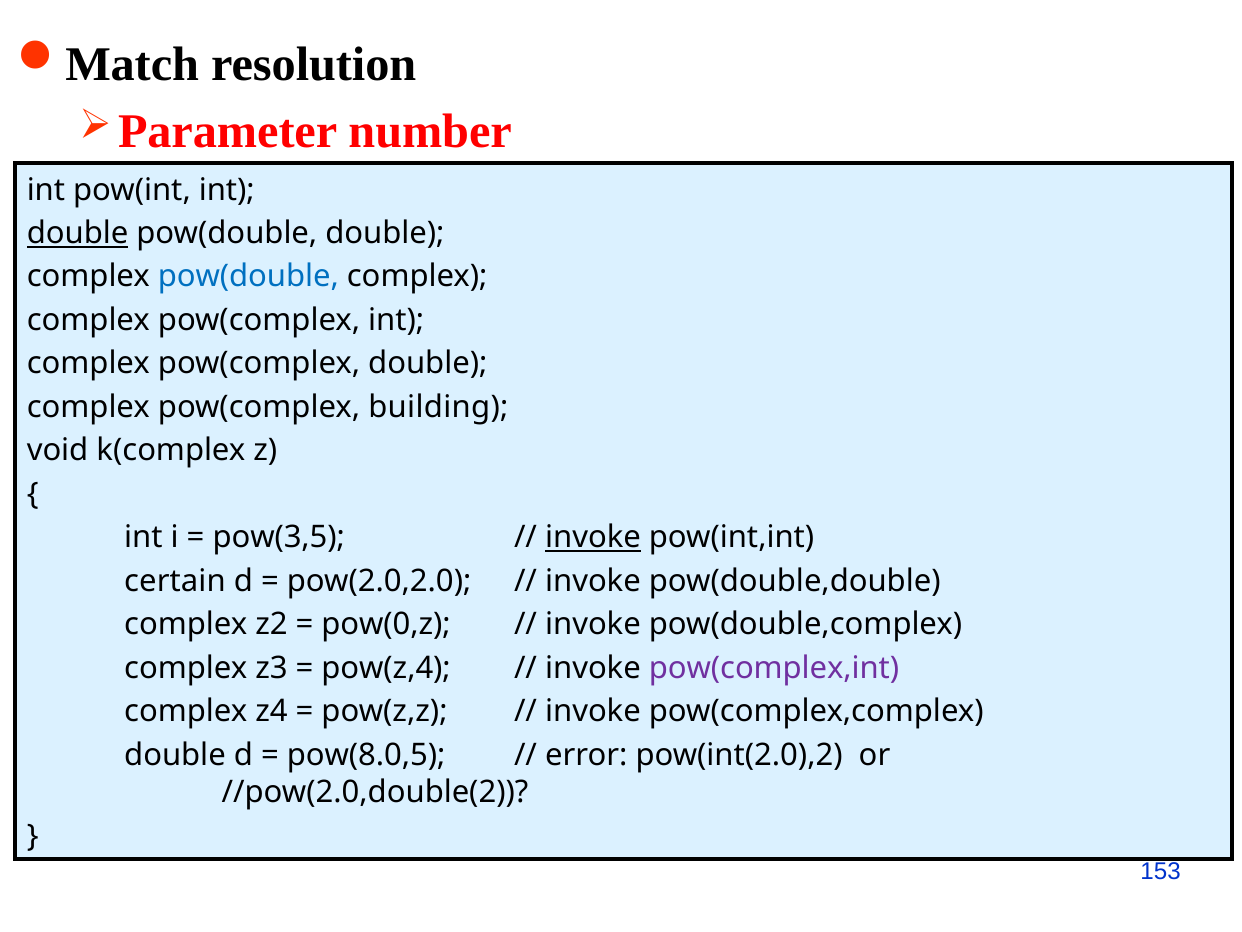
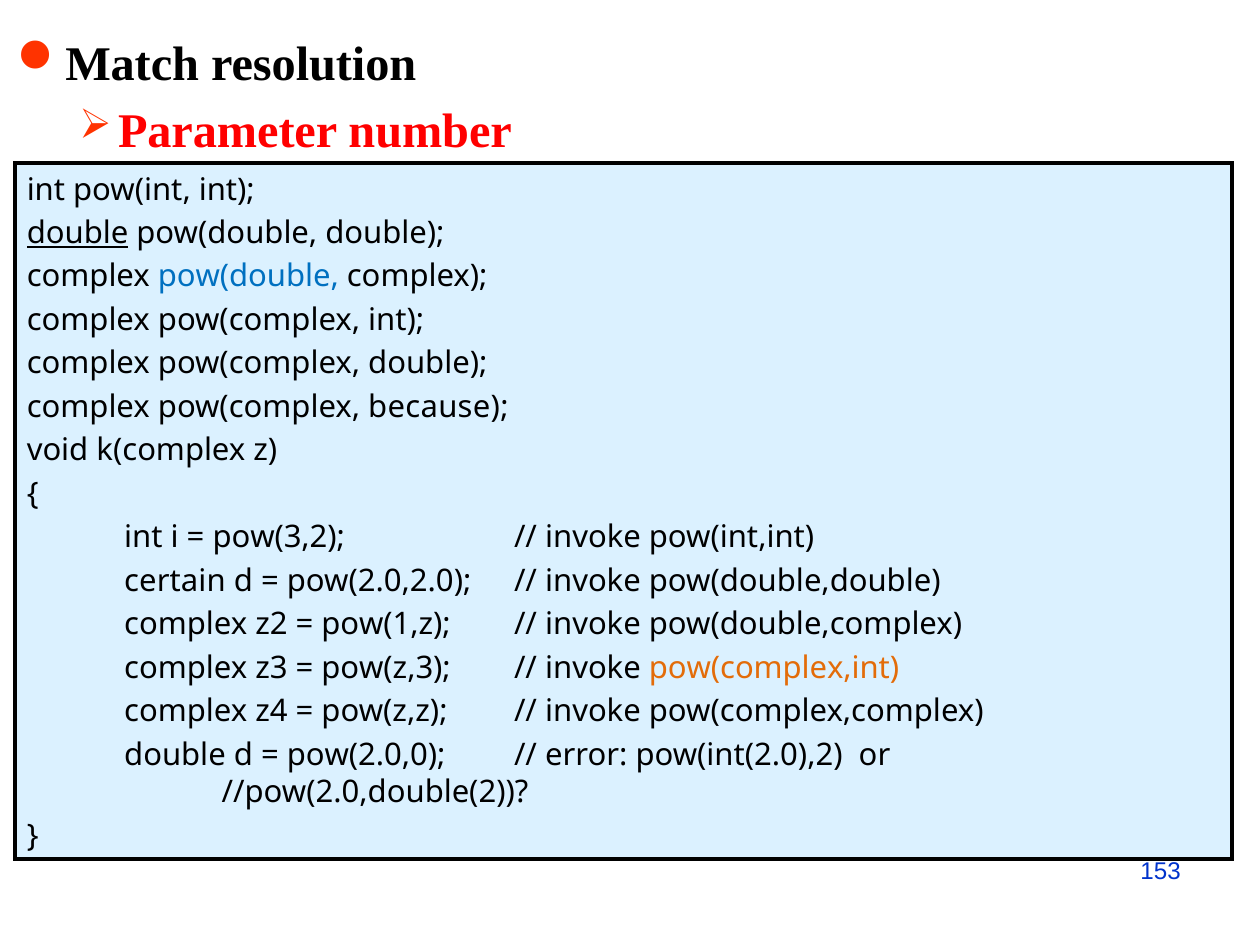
building: building -> because
pow(3,5: pow(3,5 -> pow(3,2
invoke at (593, 537) underline: present -> none
pow(0,z: pow(0,z -> pow(1,z
pow(z,4: pow(z,4 -> pow(z,3
pow(complex,int colour: purple -> orange
pow(8.0,5: pow(8.0,5 -> pow(2.0,0
